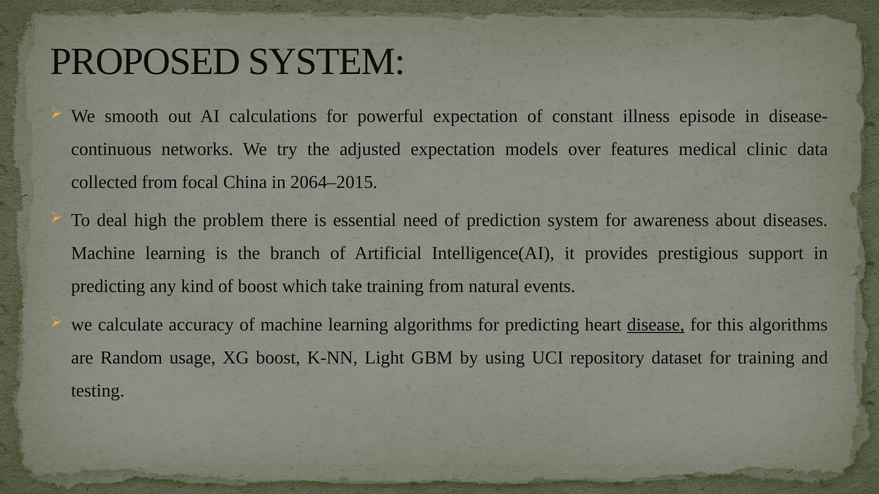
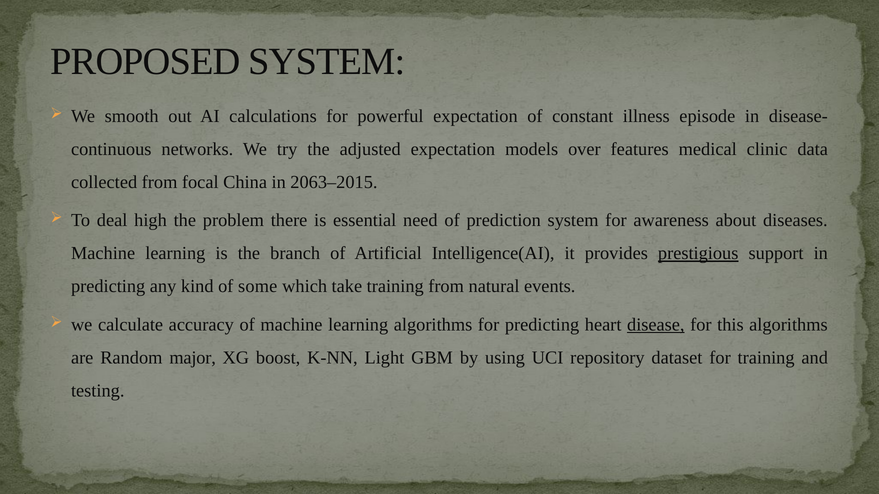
2064–2015: 2064–2015 -> 2063–2015
prestigious underline: none -> present
of boost: boost -> some
usage: usage -> major
